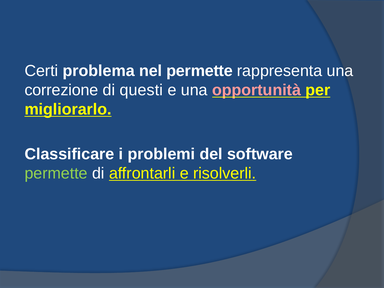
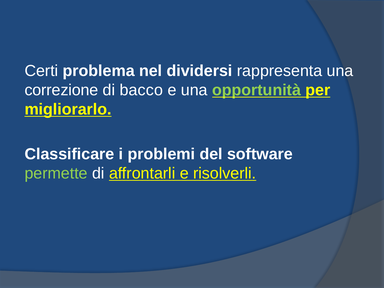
nel permette: permette -> dividersi
questi: questi -> bacco
opportunità colour: pink -> light green
